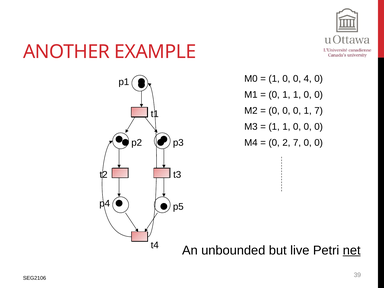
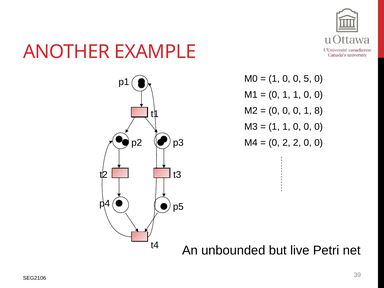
4: 4 -> 5
1 7: 7 -> 8
2 7: 7 -> 2
net underline: present -> none
